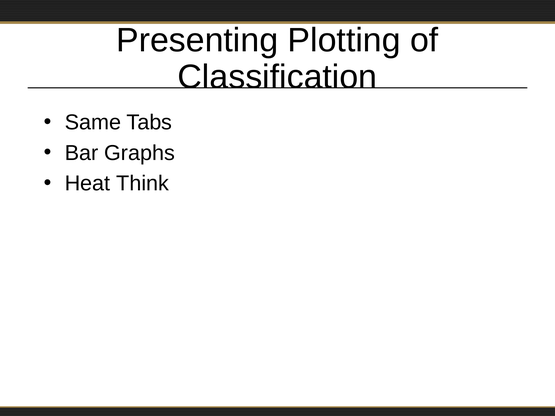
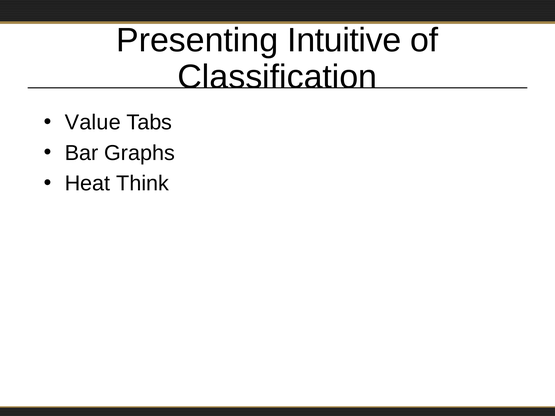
Plotting: Plotting -> Intuitive
Same: Same -> Value
